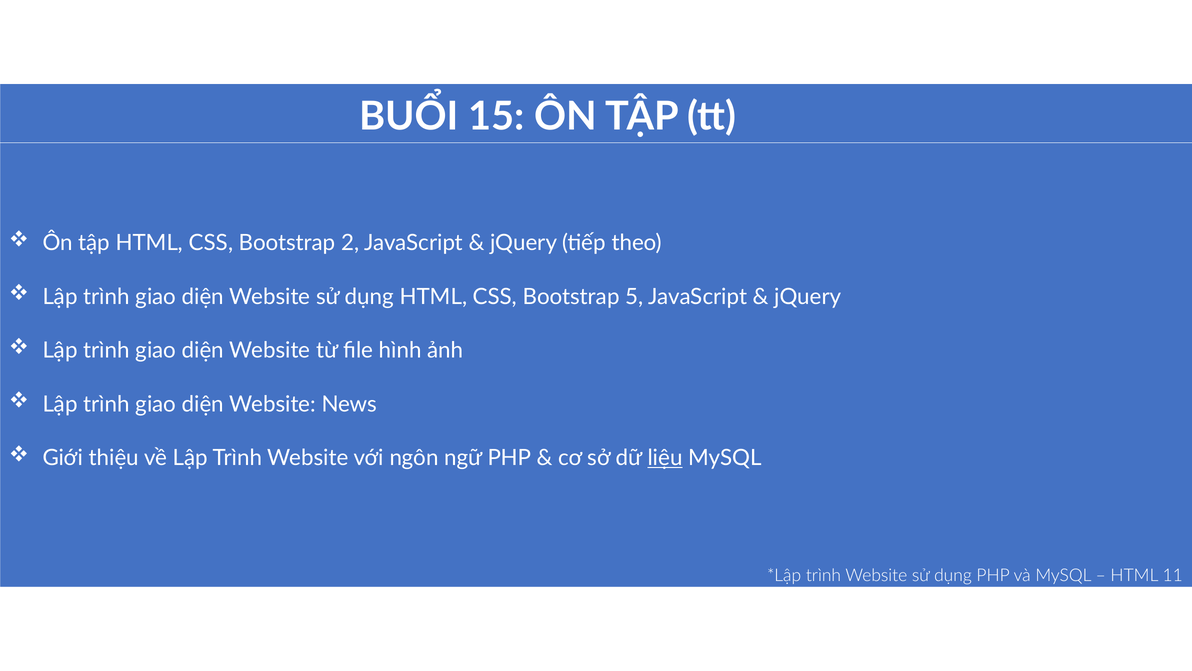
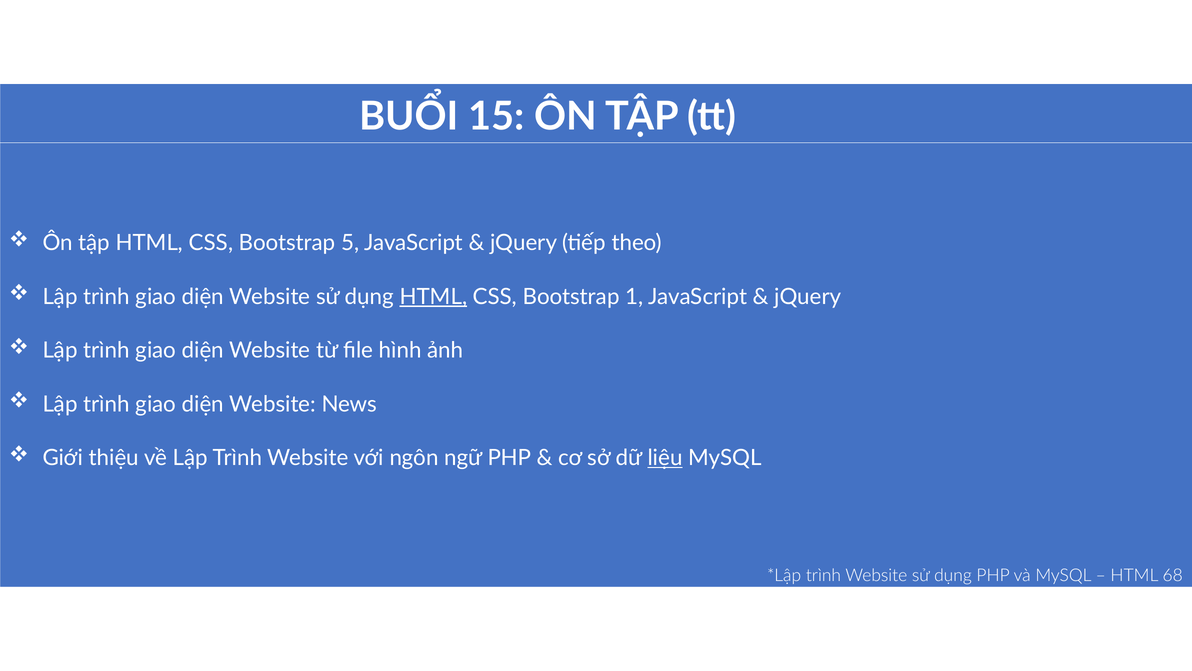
2: 2 -> 5
HTML at (433, 297) underline: none -> present
5: 5 -> 1
11: 11 -> 68
